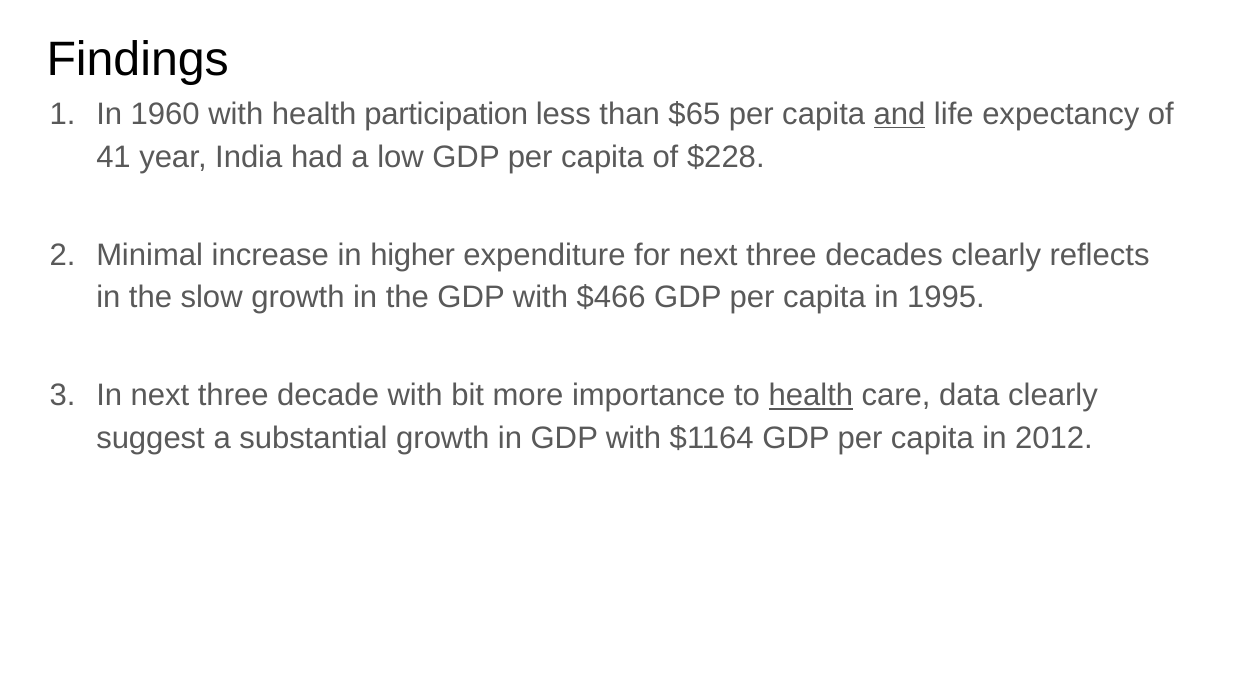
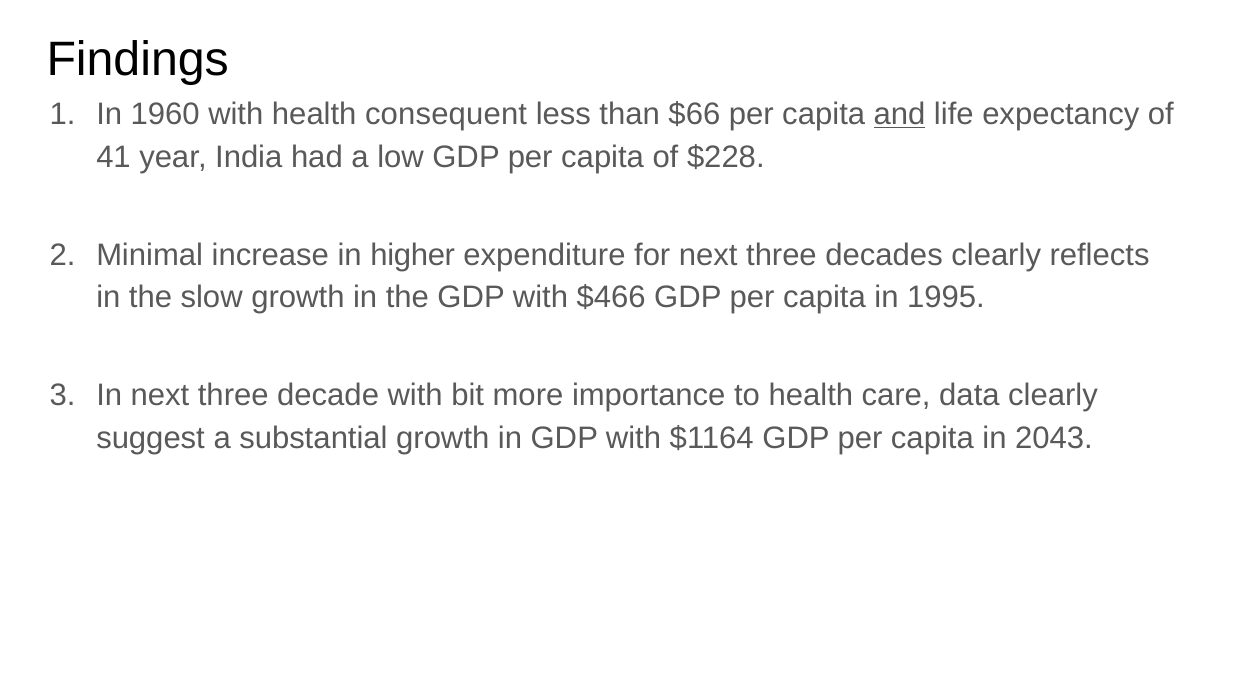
participation: participation -> consequent
$65: $65 -> $66
health at (811, 396) underline: present -> none
2012: 2012 -> 2043
